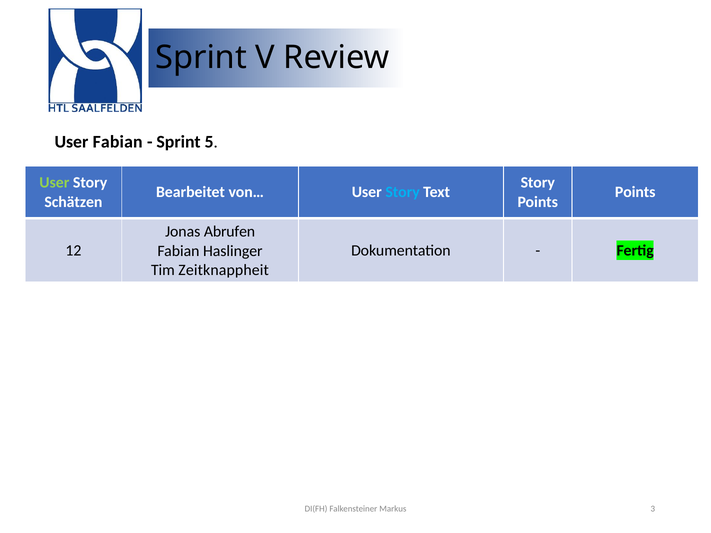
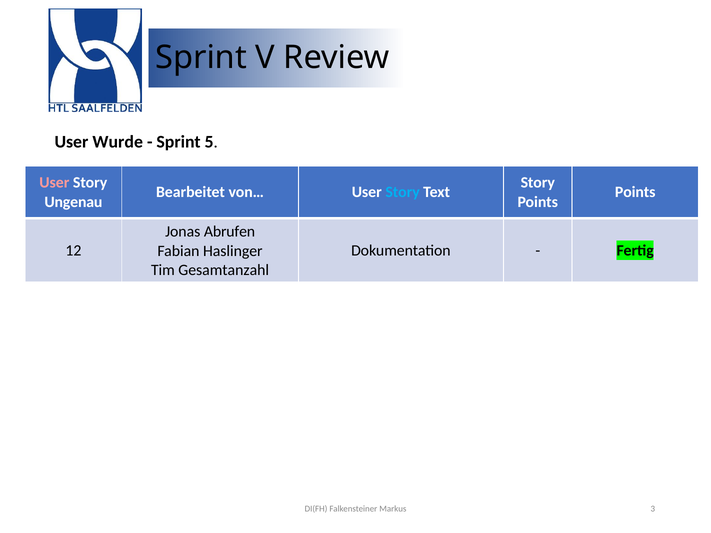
User Fabian: Fabian -> Wurde
User at (54, 183) colour: light green -> pink
Schätzen: Schätzen -> Ungenau
Zeitknappheit: Zeitknappheit -> Gesamtanzahl
